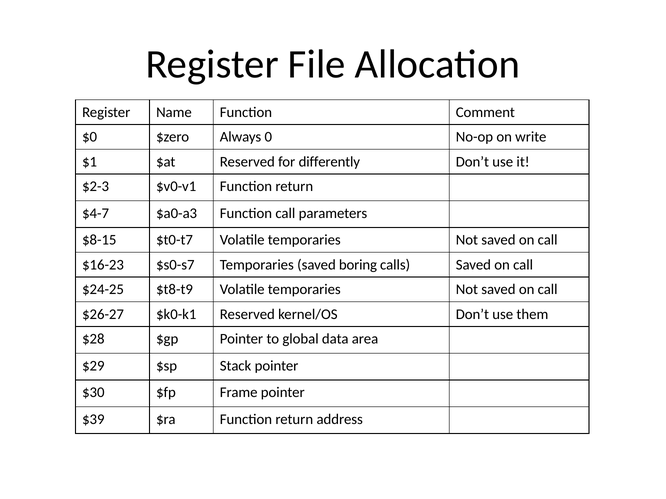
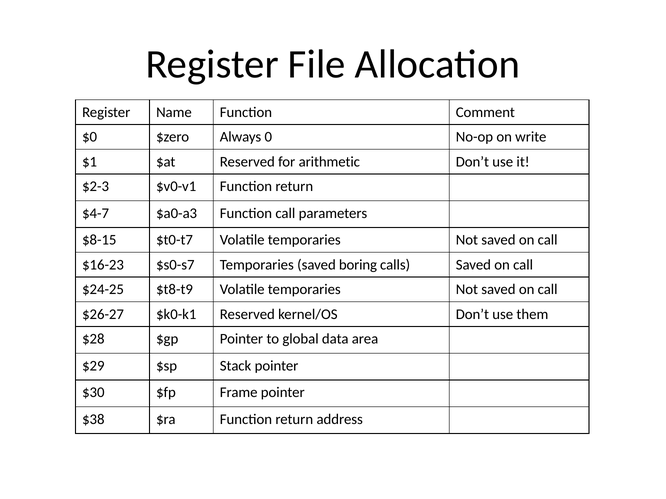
differently: differently -> arithmetic
$39: $39 -> $38
